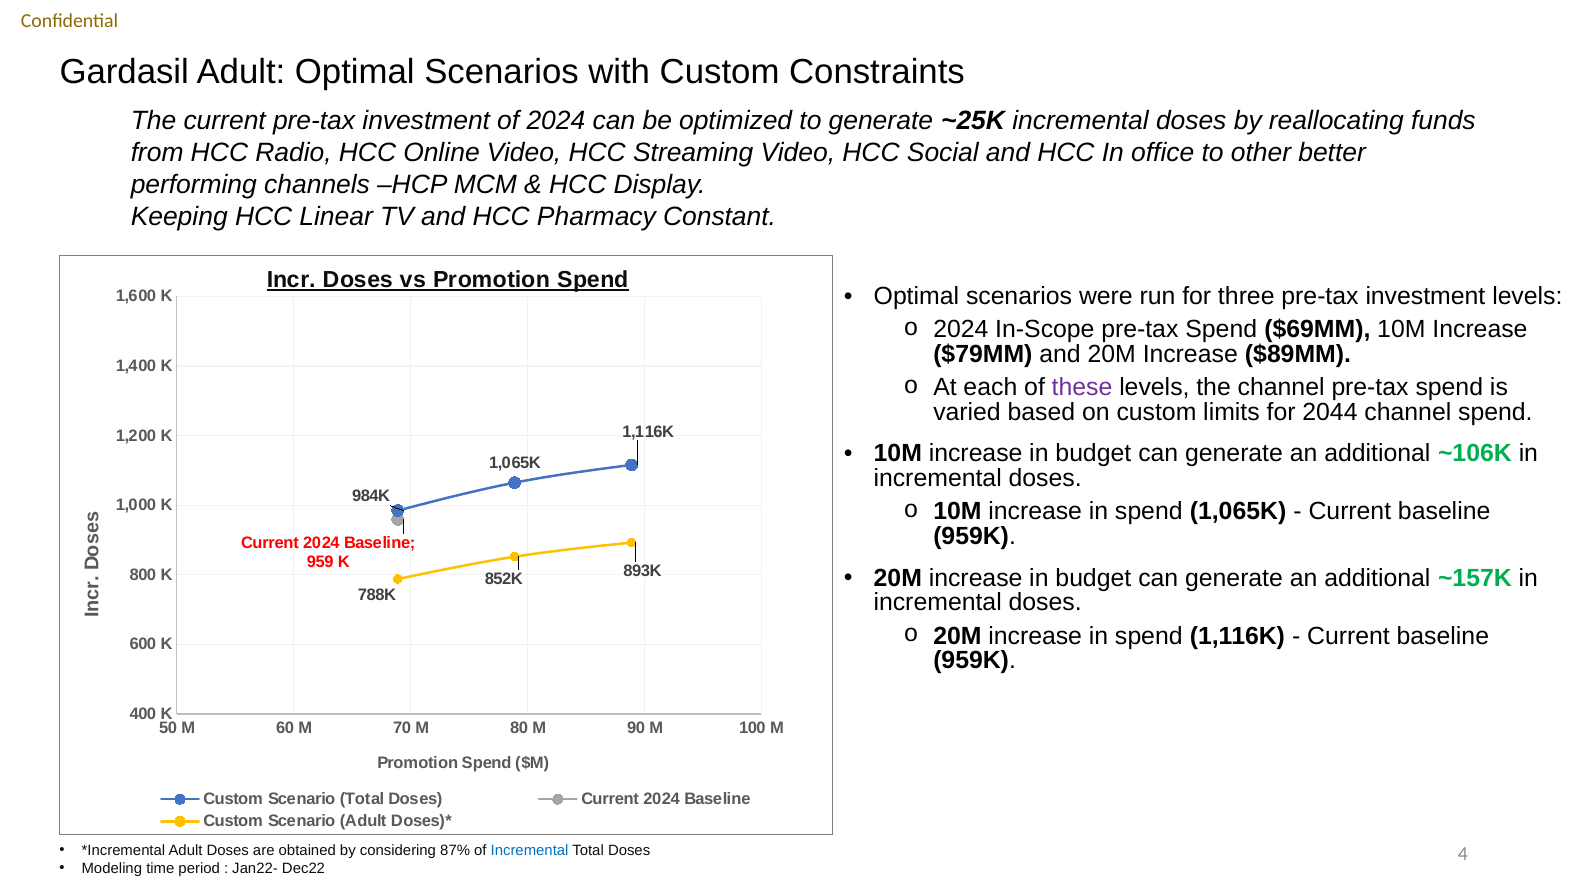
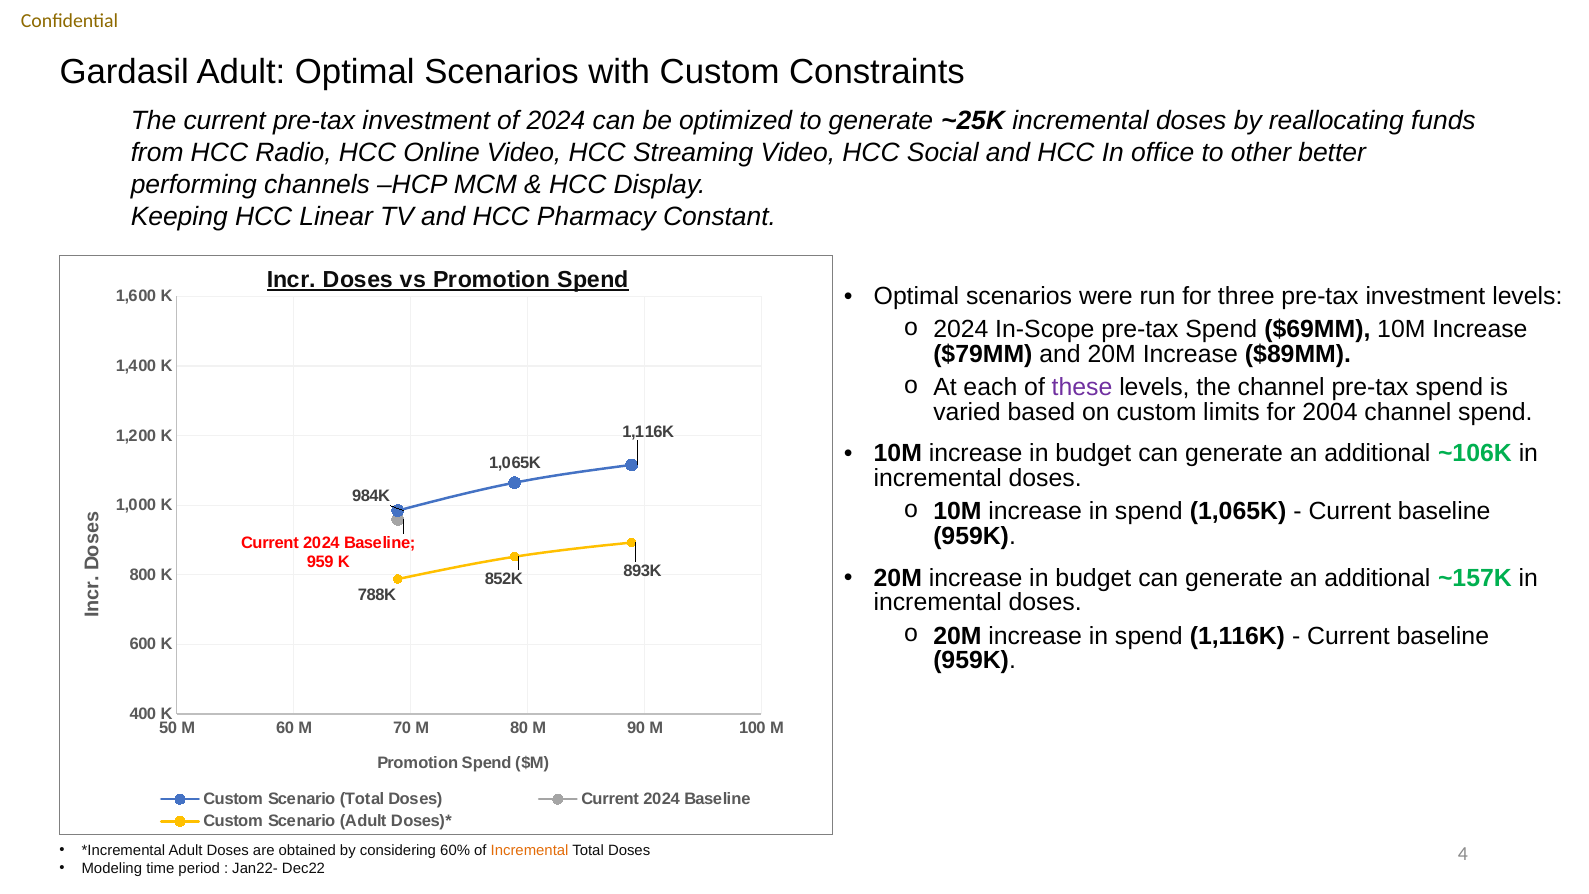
2044: 2044 -> 2004
87%: 87% -> 60%
Incremental at (530, 850) colour: blue -> orange
